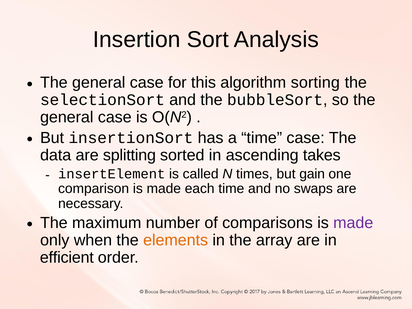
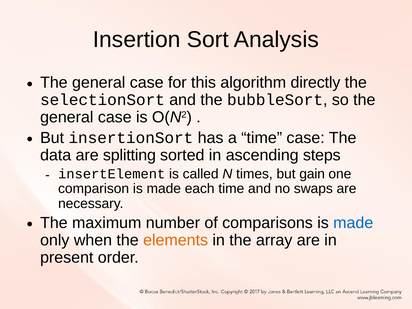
sorting: sorting -> directly
takes: takes -> steps
made at (353, 223) colour: purple -> blue
efficient: efficient -> present
